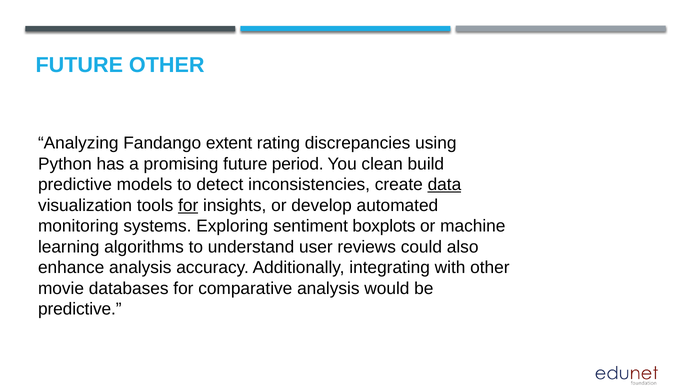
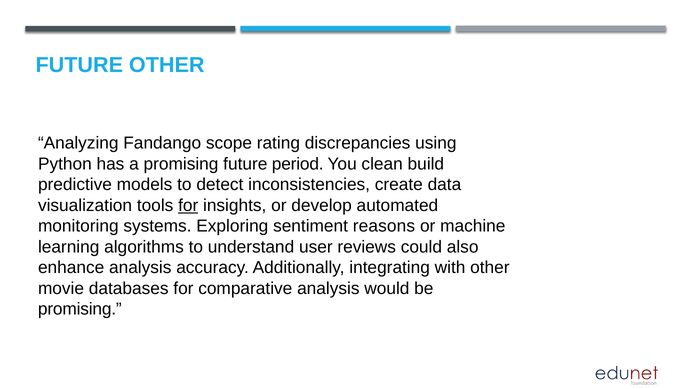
extent: extent -> scope
data underline: present -> none
boxplots: boxplots -> reasons
predictive at (80, 309): predictive -> promising
